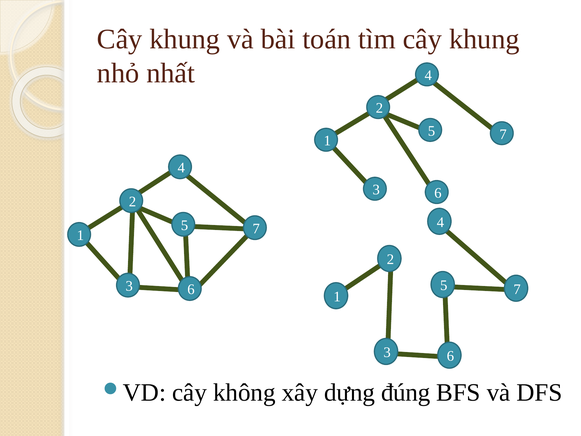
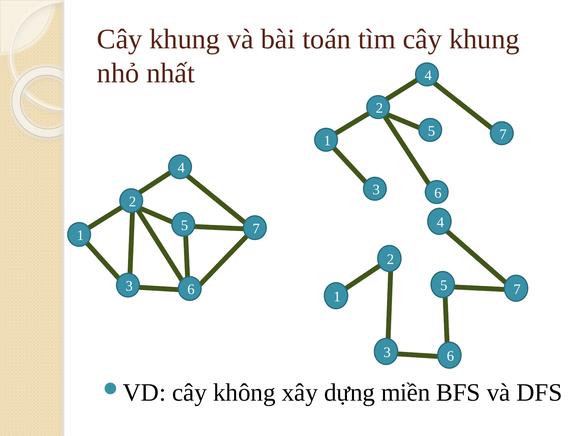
đúng: đúng -> miền
